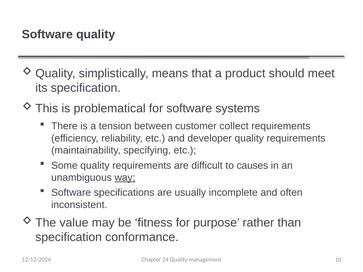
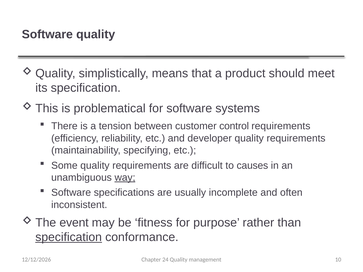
collect: collect -> control
value: value -> event
specification at (69, 237) underline: none -> present
